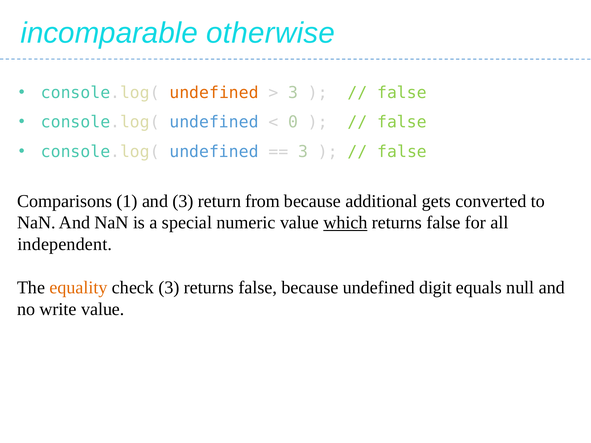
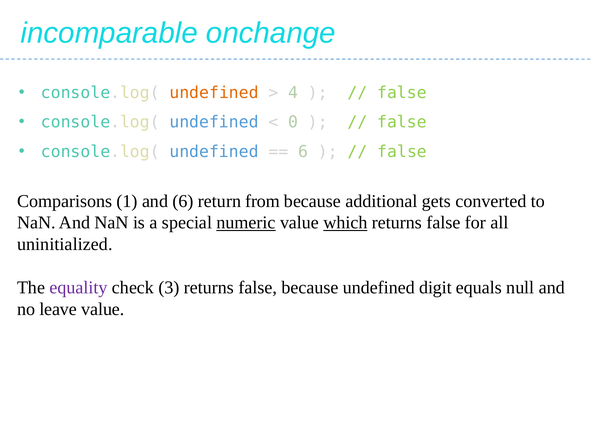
otherwise: otherwise -> onchange
3 at (293, 93): 3 -> 4
3 at (303, 152): 3 -> 6
and 3: 3 -> 6
numeric underline: none -> present
independent: independent -> uninitialized
equality colour: orange -> purple
write: write -> leave
